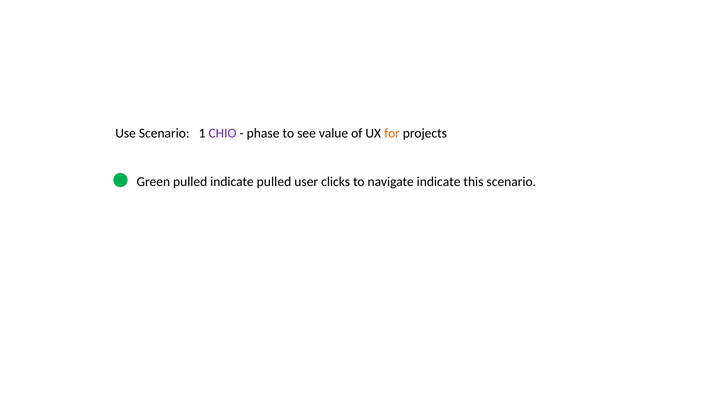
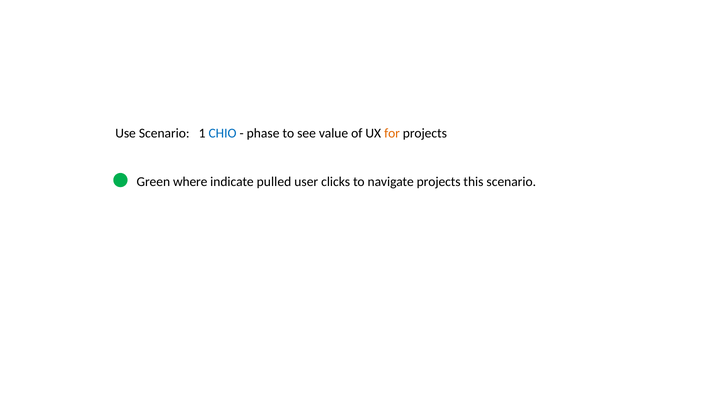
CHIO colour: purple -> blue
Green pulled: pulled -> where
navigate indicate: indicate -> projects
